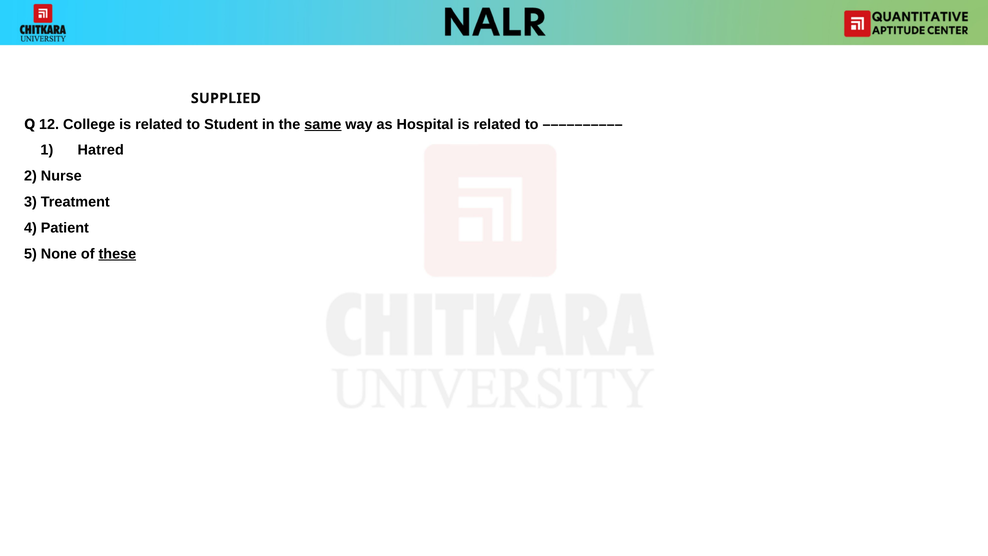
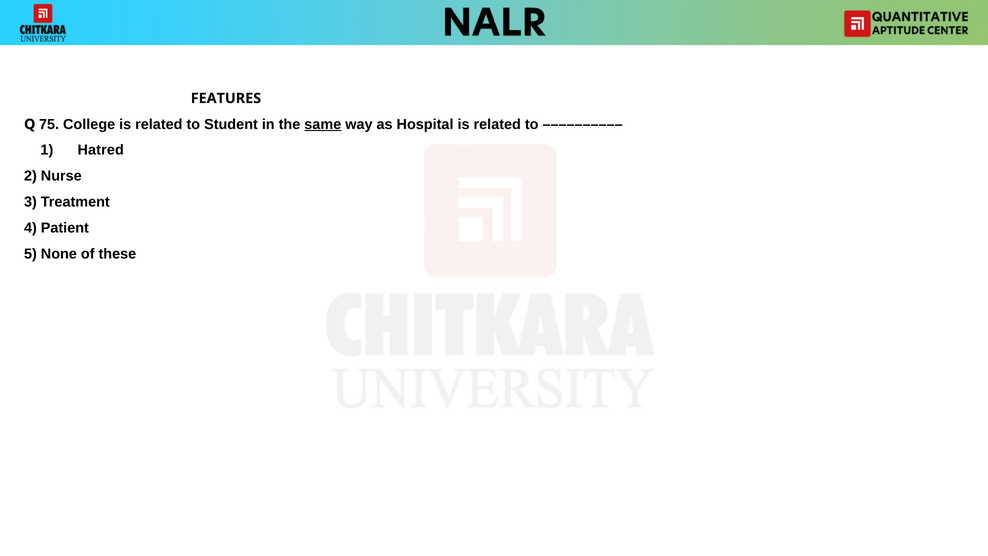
SUPPLIED: SUPPLIED -> FEATURES
12: 12 -> 75
these underline: present -> none
